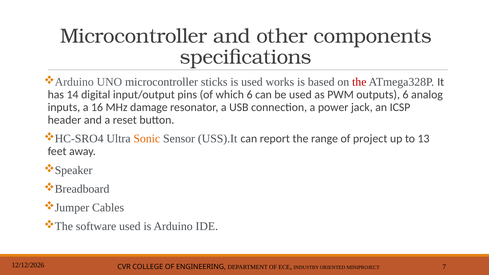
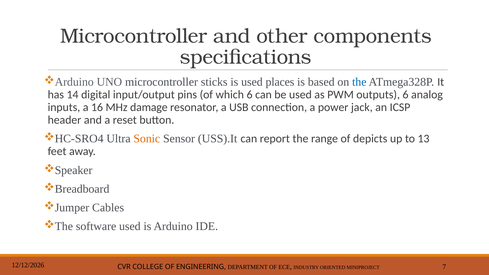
works: works -> places
the at (359, 82) colour: red -> blue
project: project -> depicts
